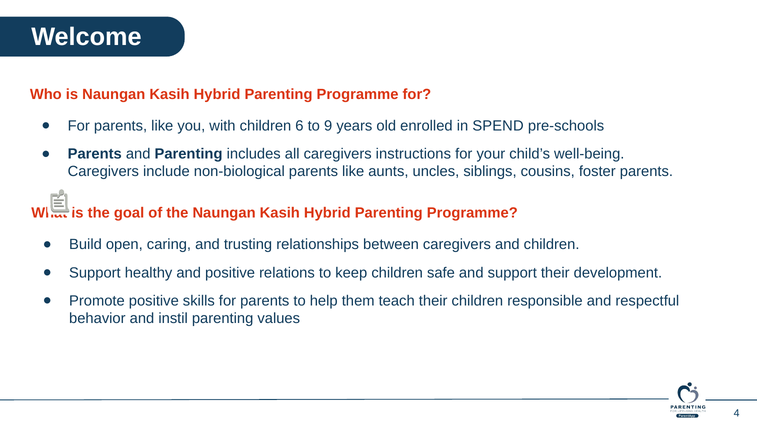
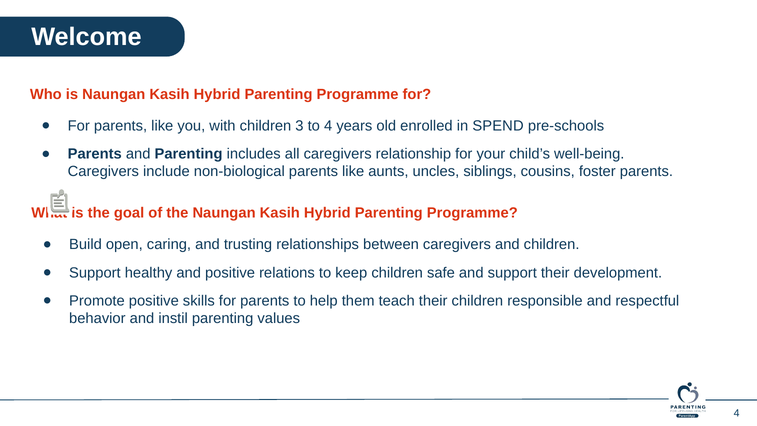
6: 6 -> 3
to 9: 9 -> 4
instructions: instructions -> relationship
